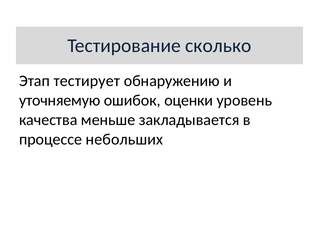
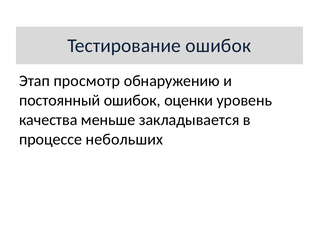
Тестирование сколько: сколько -> ошибок
тестирует: тестирует -> просмотр
уточняемую: уточняемую -> постоянный
